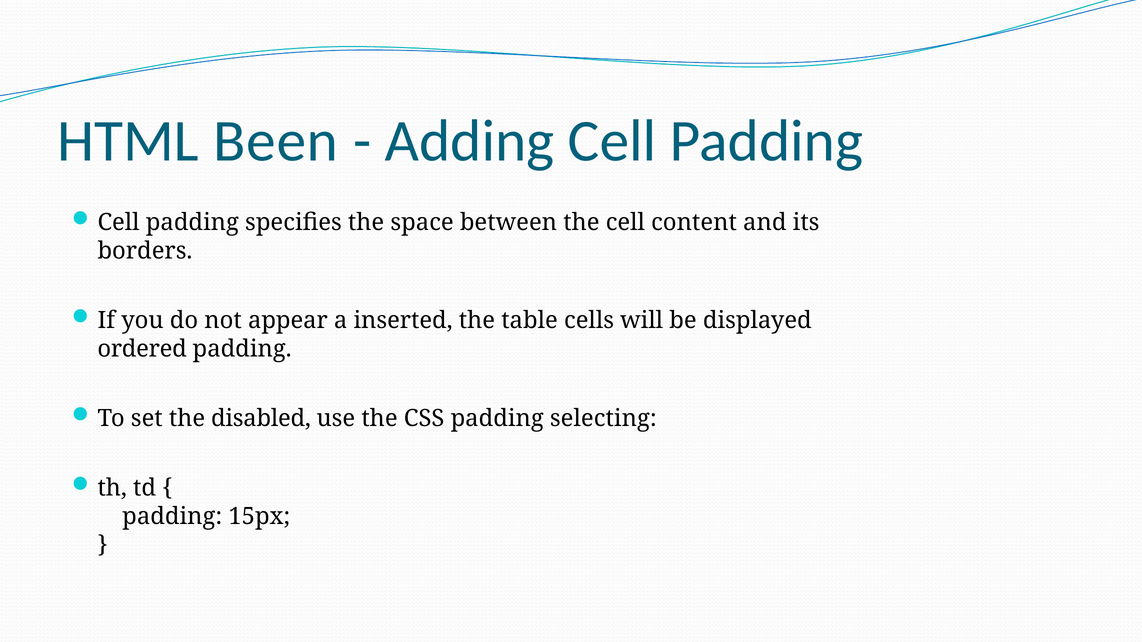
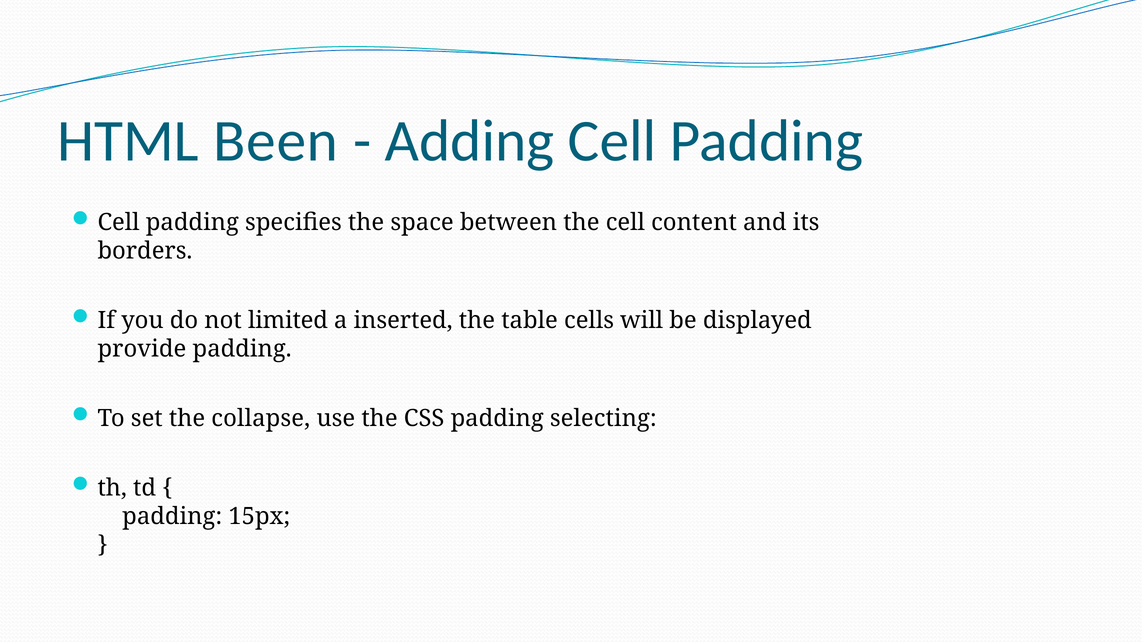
appear: appear -> limited
ordered: ordered -> provide
disabled: disabled -> collapse
